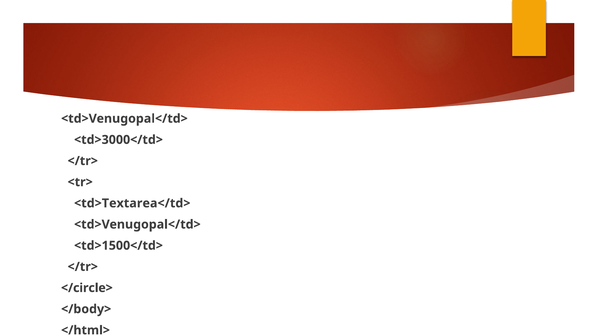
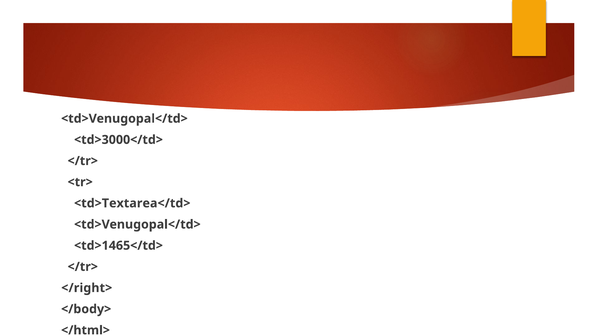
<td>1500</td>: <td>1500</td> -> <td>1465</td>
</circle>: </circle> -> </right>
